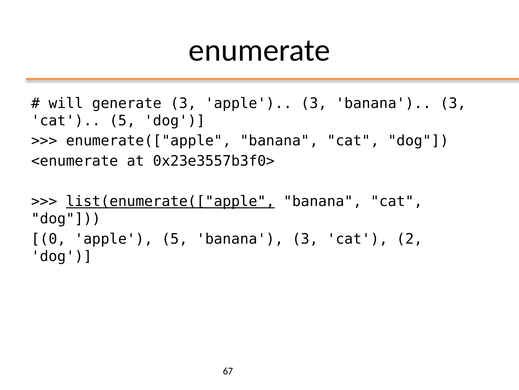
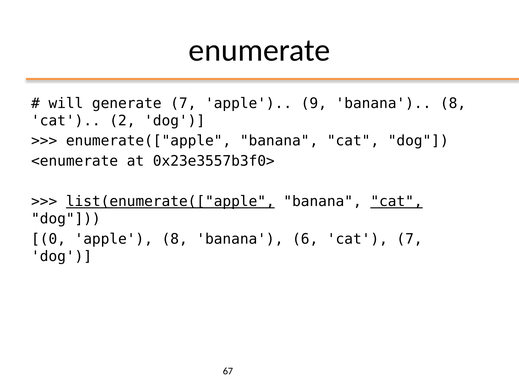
generate 3: 3 -> 7
apple 3: 3 -> 9
3 at (453, 103): 3 -> 8
cat 5: 5 -> 2
cat at (397, 201) underline: none -> present
apple 5: 5 -> 8
3 at (305, 239): 3 -> 6
cat 2: 2 -> 7
